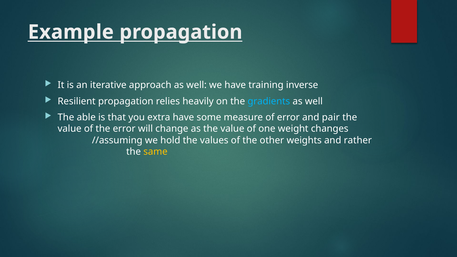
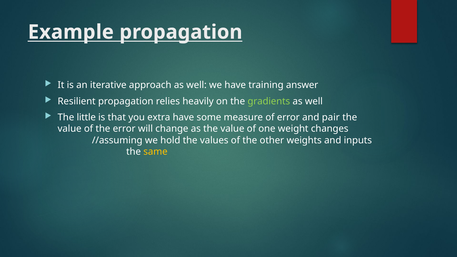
inverse: inverse -> answer
gradients colour: light blue -> light green
able: able -> little
rather: rather -> inputs
